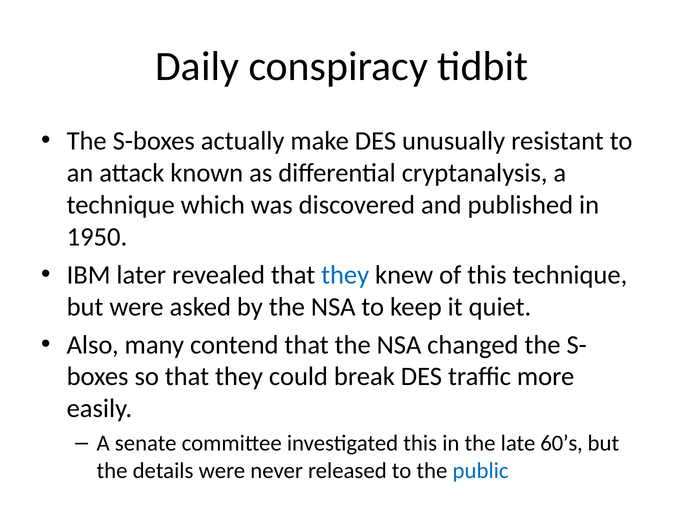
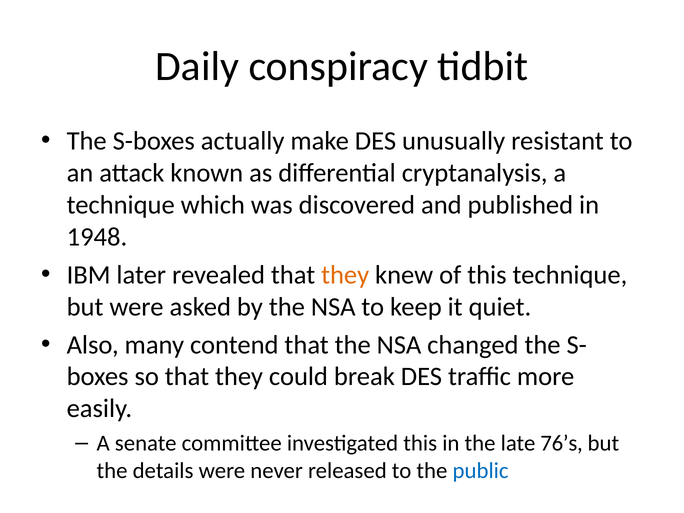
1950: 1950 -> 1948
they at (345, 275) colour: blue -> orange
60’s: 60’s -> 76’s
